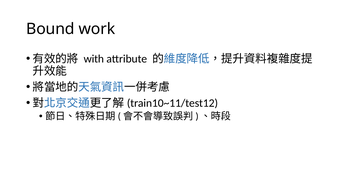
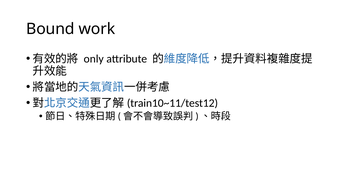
with: with -> only
